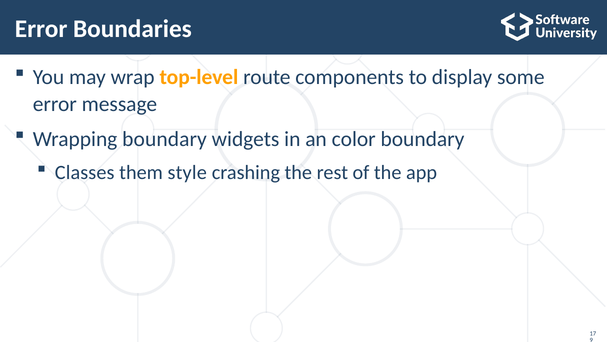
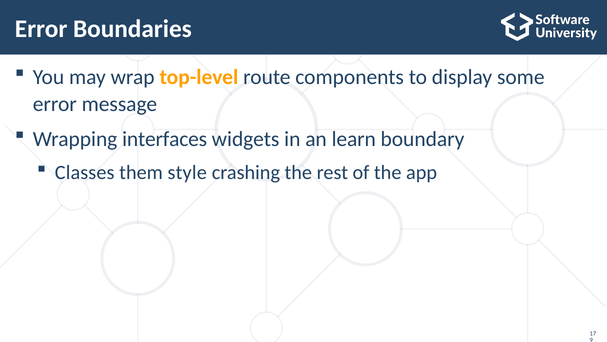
Wrapping boundary: boundary -> interfaces
color: color -> learn
